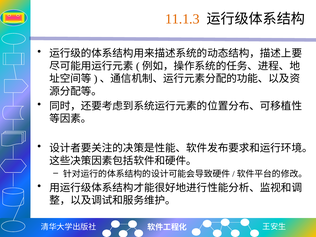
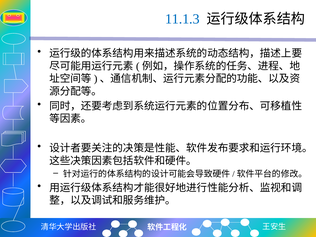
11.1.3 colour: orange -> blue
